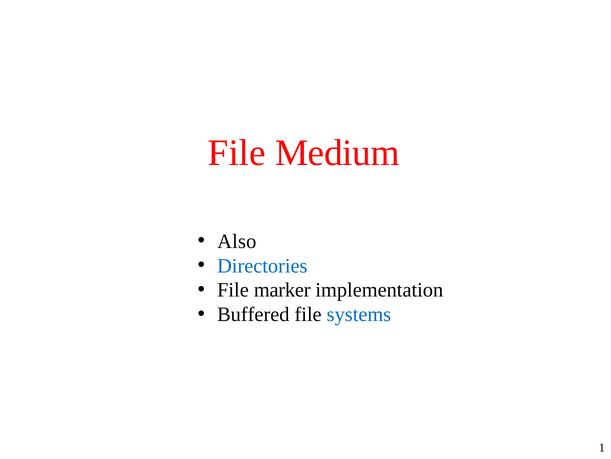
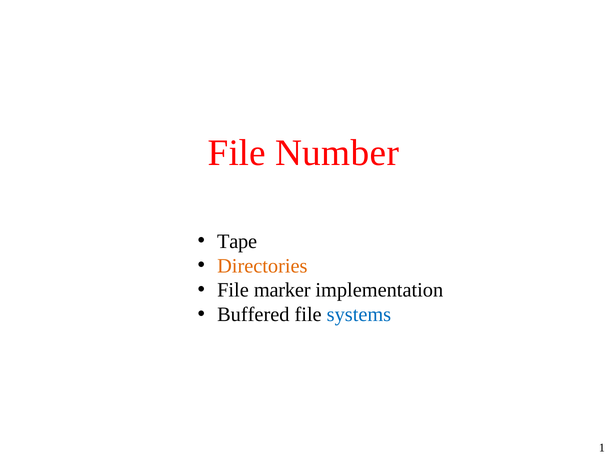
Medium: Medium -> Number
Also: Also -> Tape
Directories colour: blue -> orange
